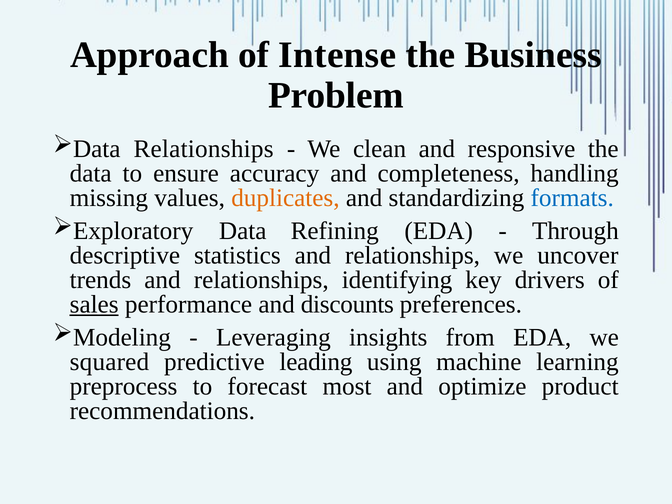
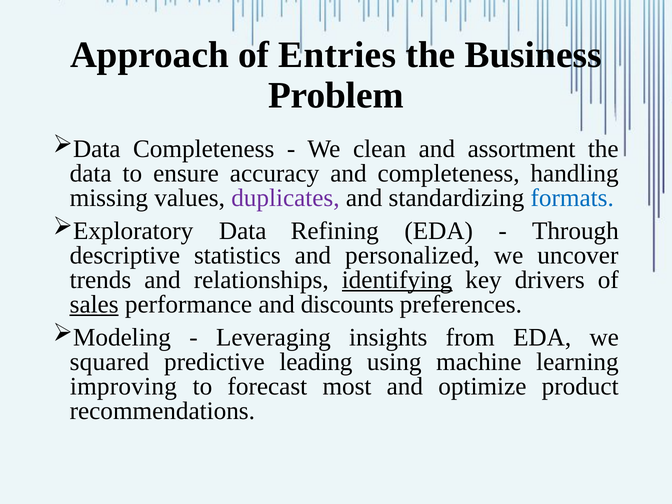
Intense: Intense -> Entries
Relationships at (204, 149): Relationships -> Completeness
responsive: responsive -> assortment
duplicates colour: orange -> purple
statistics and relationships: relationships -> personalized
identifying underline: none -> present
preprocess: preprocess -> improving
